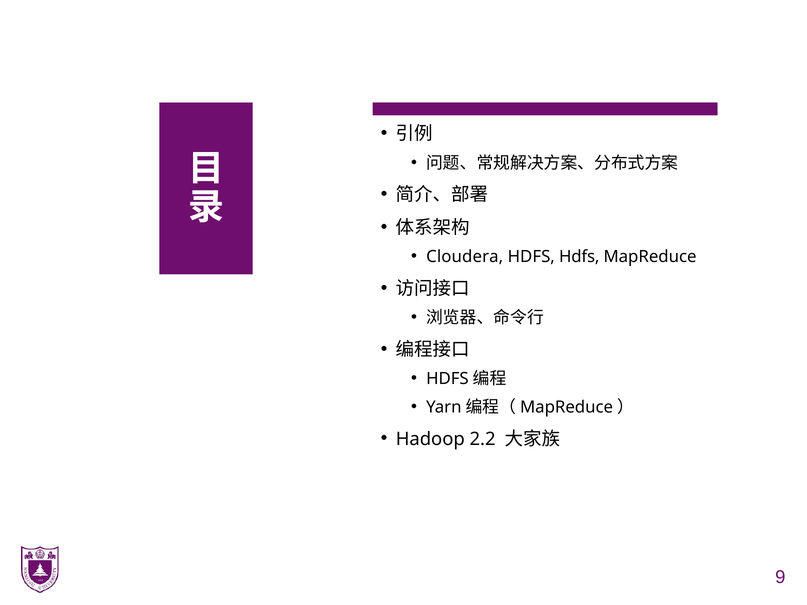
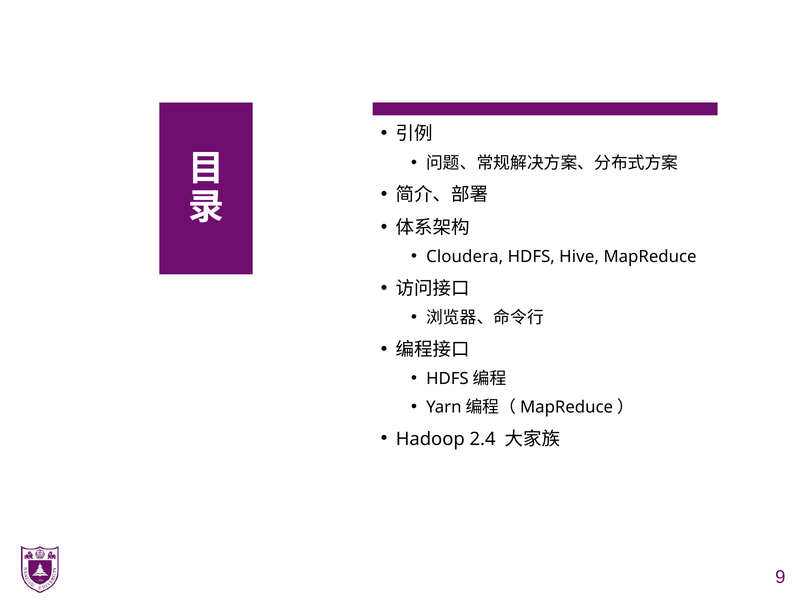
HDFS Hdfs: Hdfs -> Hive
2.2: 2.2 -> 2.4
